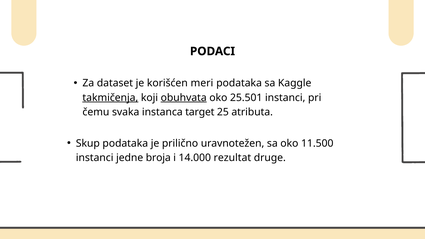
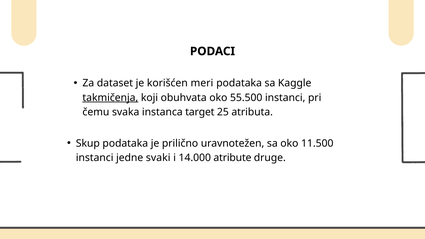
obuhvata underline: present -> none
25.501: 25.501 -> 55.500
broja: broja -> svaki
rezultat: rezultat -> atribute
